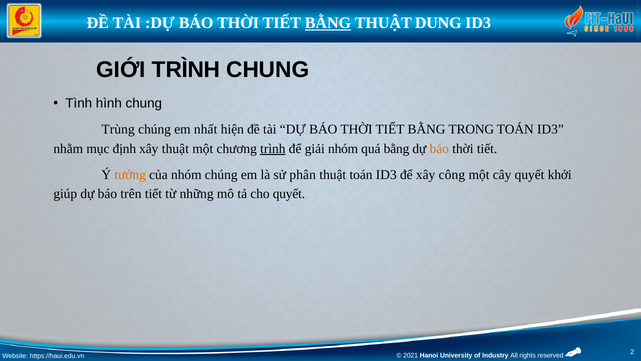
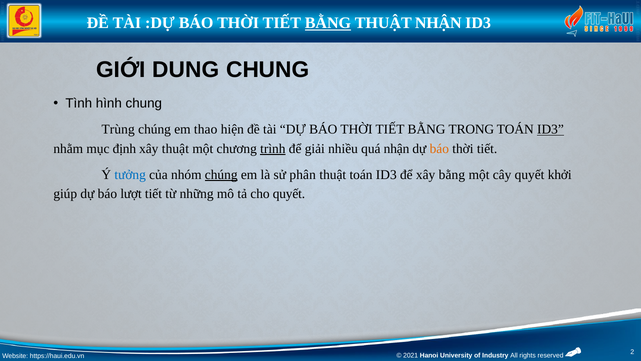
THUẬT DUNG: DUNG -> NHẬN
GIỚI TRÌNH: TRÌNH -> DUNG
nhất: nhất -> thao
ID3 at (550, 129) underline: none -> present
giải nhóm: nhóm -> nhiều
quá bằng: bằng -> nhận
tưởng colour: orange -> blue
chúng at (221, 175) underline: none -> present
xây công: công -> bằng
trên: trên -> lượt
